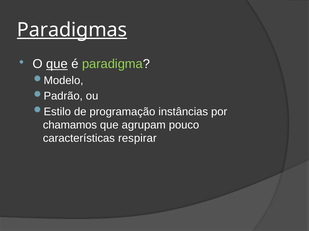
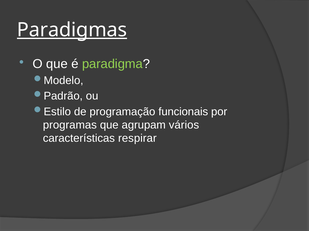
que at (57, 64) underline: present -> none
instâncias: instâncias -> funcionais
chamamos: chamamos -> programas
pouco: pouco -> vários
